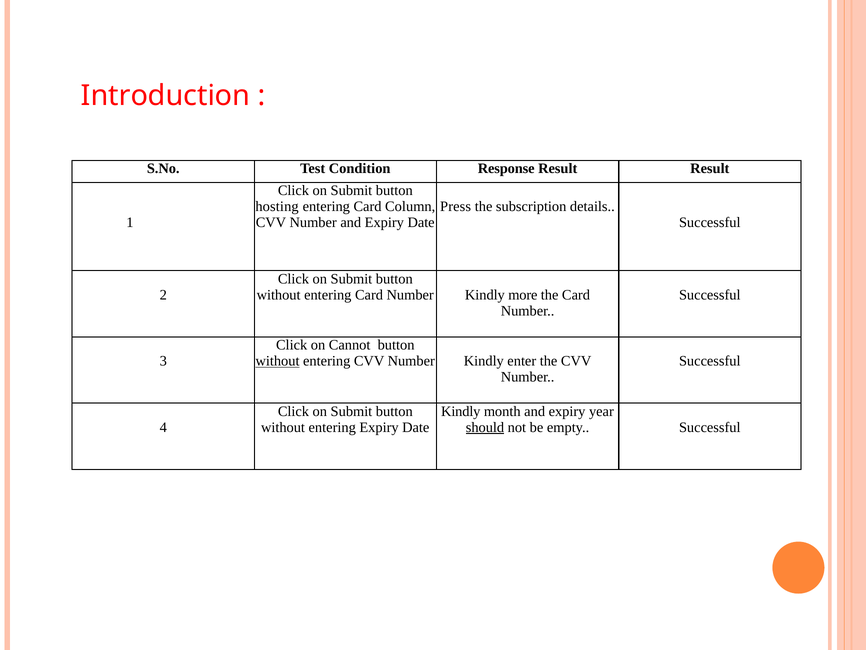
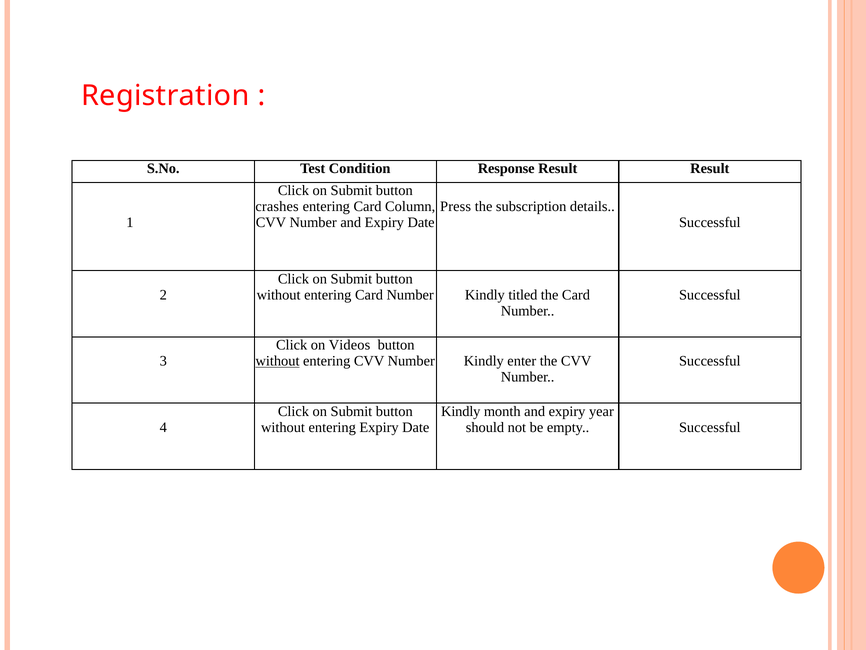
Introduction: Introduction -> Registration
hosting: hosting -> crashes
more: more -> titled
Cannot: Cannot -> Videos
should underline: present -> none
